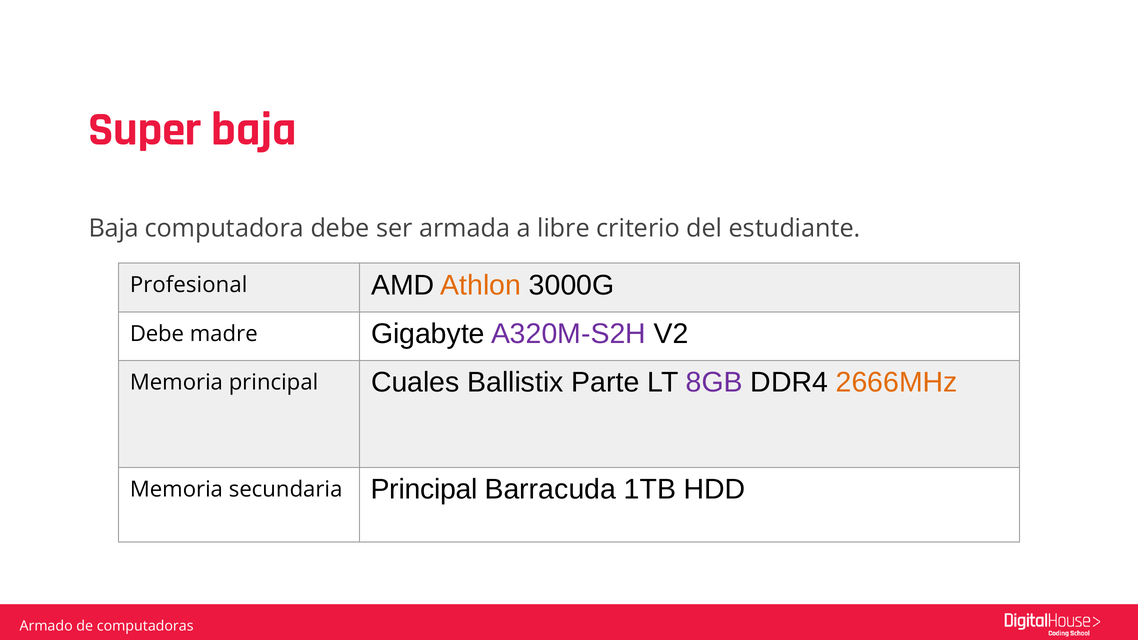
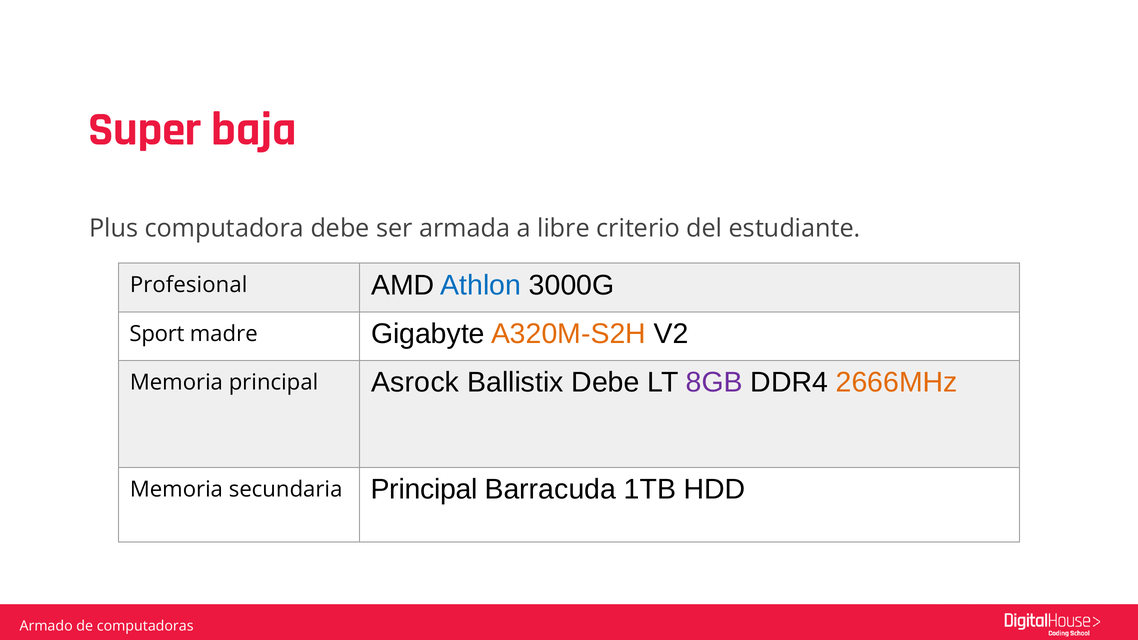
Baja at (114, 229): Baja -> Plus
Athlon colour: orange -> blue
Debe at (157, 334): Debe -> Sport
A320M-S2H colour: purple -> orange
Cuales: Cuales -> Asrock
Ballistix Parte: Parte -> Debe
